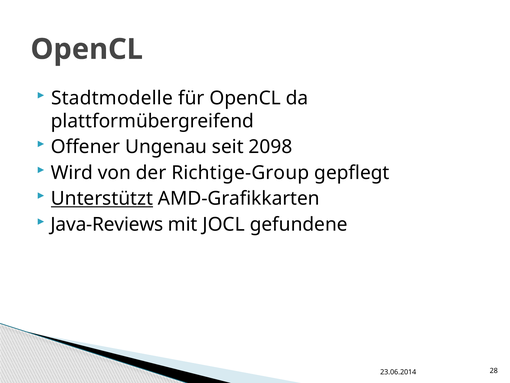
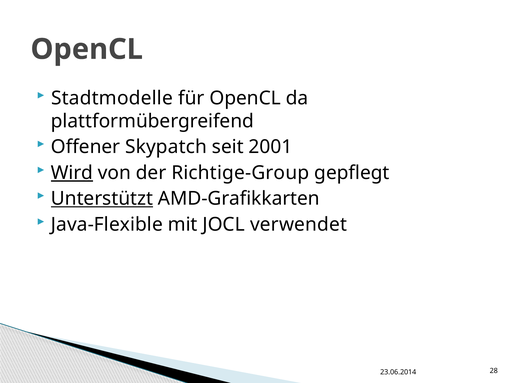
Ungenau: Ungenau -> Skypatch
2098: 2098 -> 2001
Wird underline: none -> present
Java-Reviews: Java-Reviews -> Java-Flexible
gefundene: gefundene -> verwendet
